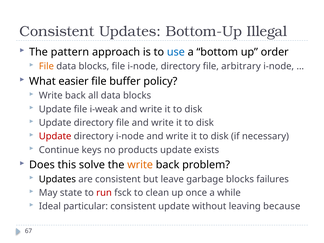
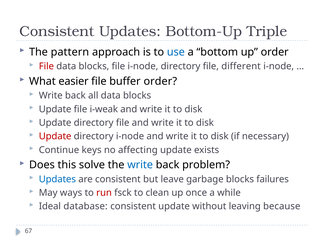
Illegal: Illegal -> Triple
File at (46, 66) colour: orange -> red
arbitrary: arbitrary -> different
buffer policy: policy -> order
products: products -> affecting
write at (140, 165) colour: orange -> blue
Updates at (57, 179) colour: black -> blue
state: state -> ways
particular: particular -> database
